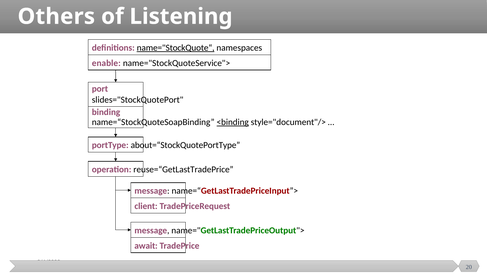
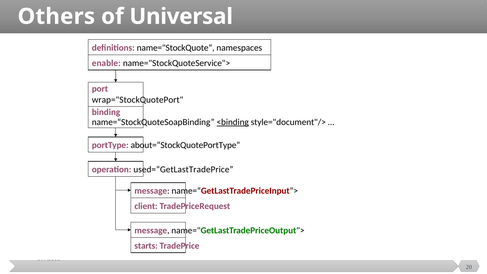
Listening: Listening -> Universal
name="StockQuote“ underline: present -> none
slides="StockQuotePort: slides="StockQuotePort -> wrap="StockQuotePort
reuse=“GetLastTradePrice: reuse=“GetLastTradePrice -> used=“GetLastTradePrice
await: await -> starts
